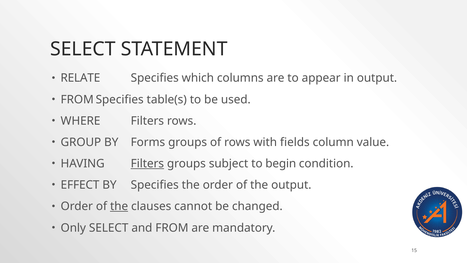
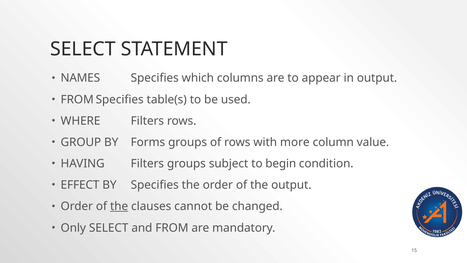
RELATE: RELATE -> NAMES
fields: fields -> more
Filters at (147, 164) underline: present -> none
